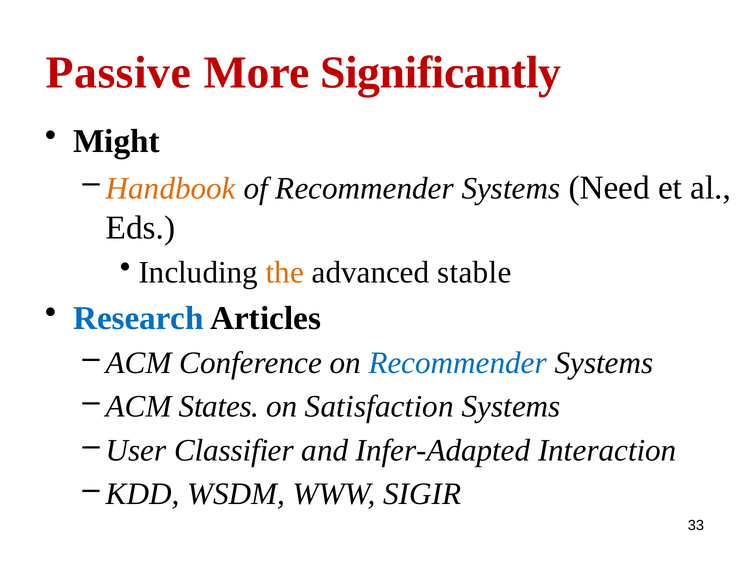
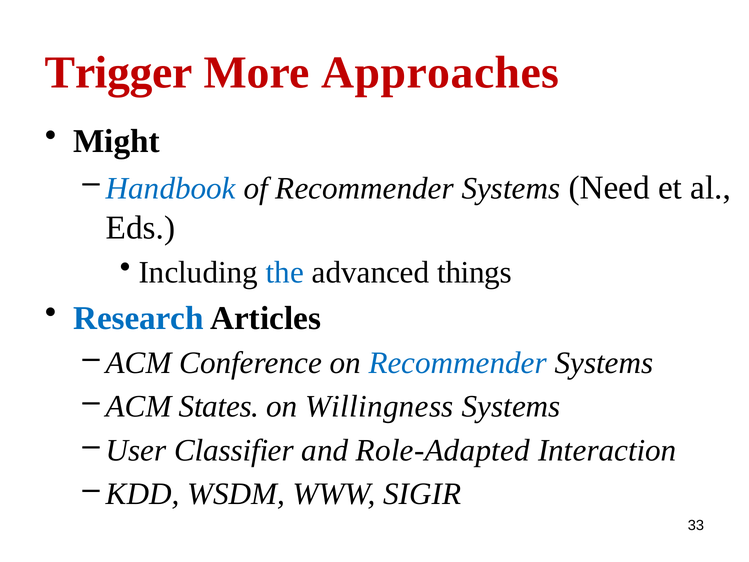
Passive: Passive -> Trigger
Significantly: Significantly -> Approaches
Handbook colour: orange -> blue
the colour: orange -> blue
stable: stable -> things
Satisfaction: Satisfaction -> Willingness
Infer-Adapted: Infer-Adapted -> Role-Adapted
